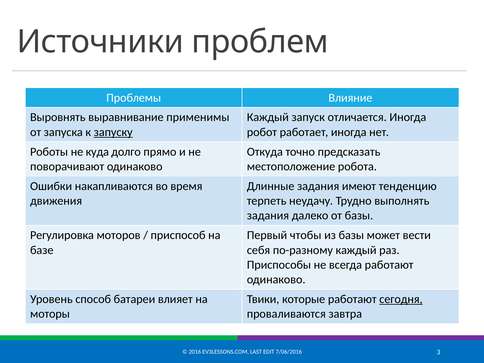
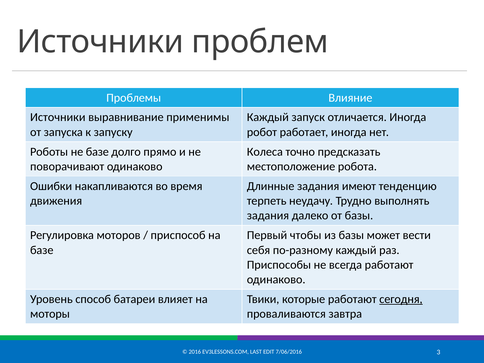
Выровнять at (58, 117): Выровнять -> Источники
запуску underline: present -> none
не куда: куда -> базе
Откуда: Откуда -> Колеса
